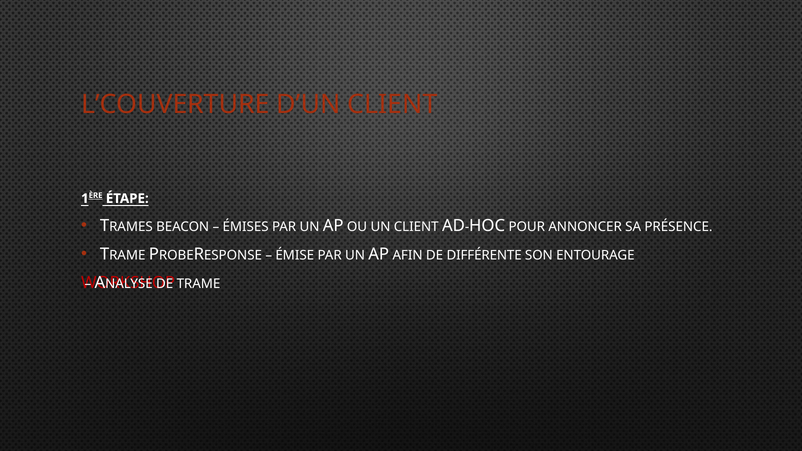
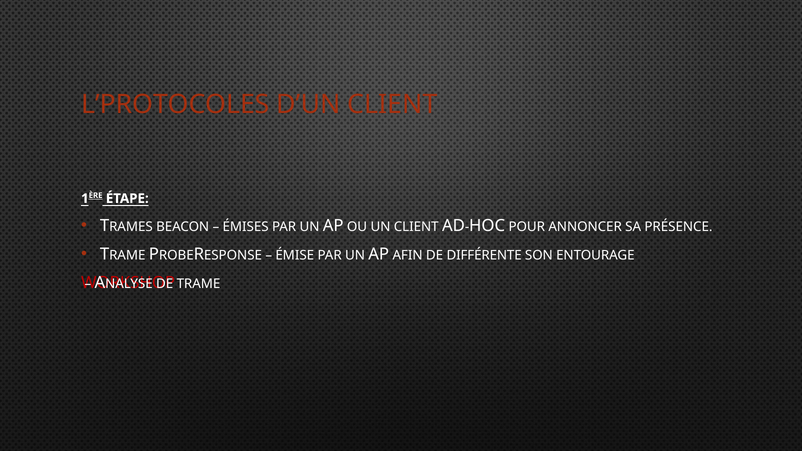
L’COUVERTURE: L’COUVERTURE -> L’PROTOCOLES
